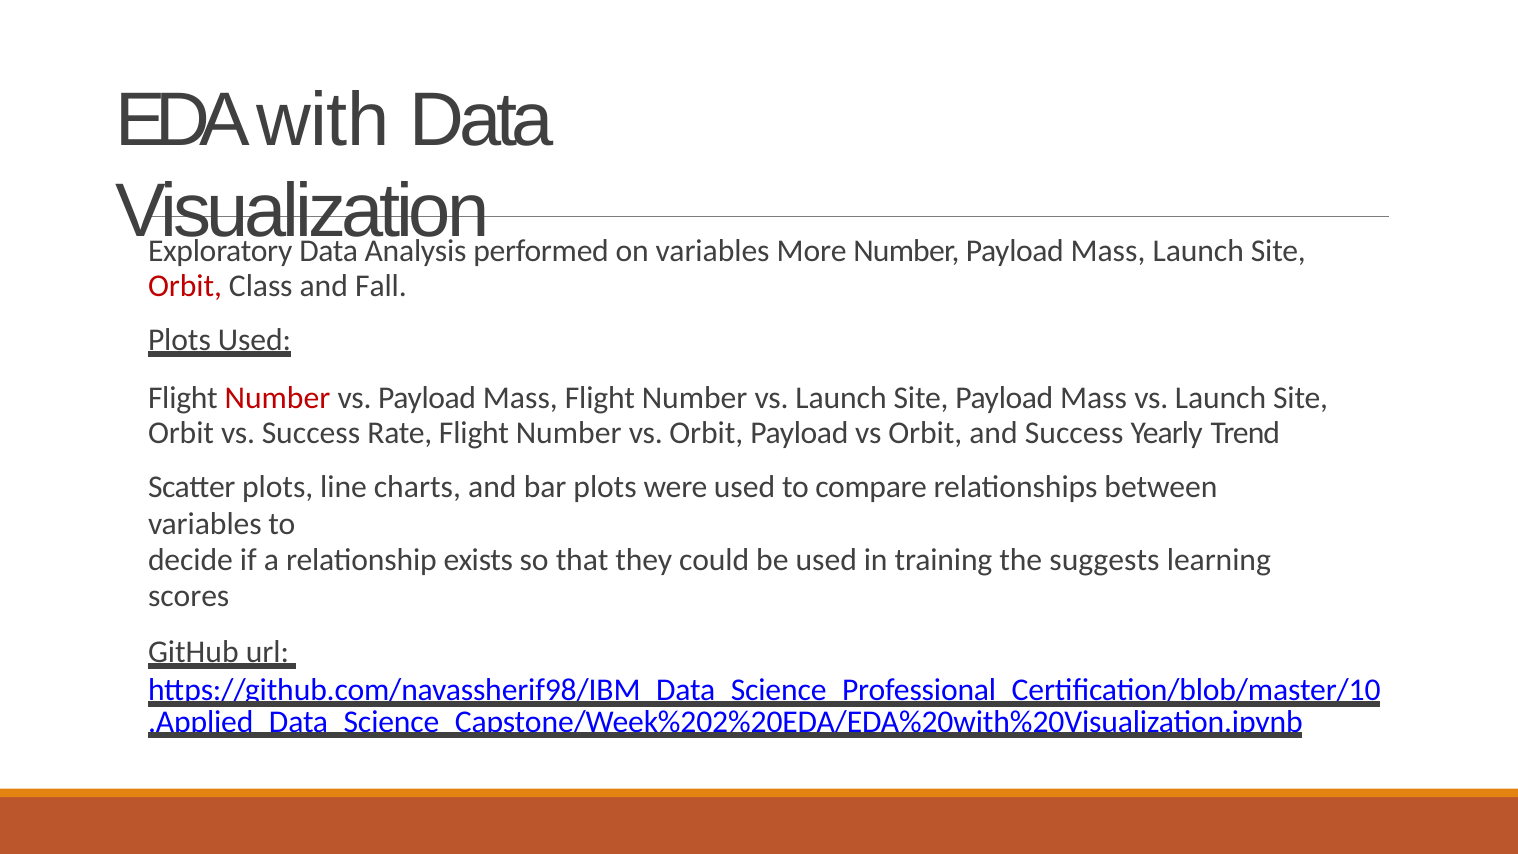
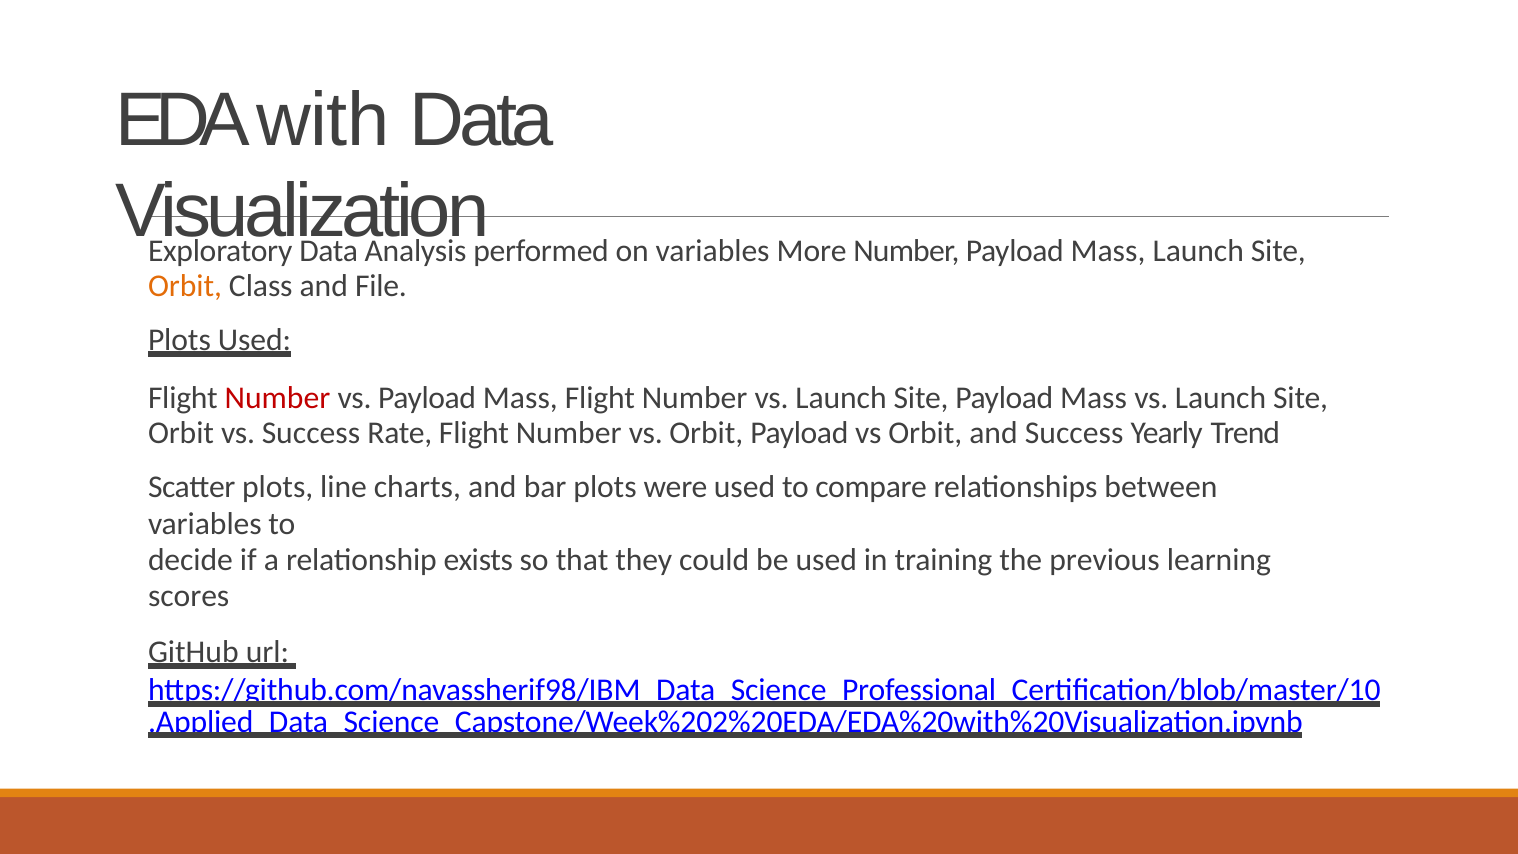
Orbit at (185, 286) colour: red -> orange
Fall: Fall -> File
suggests: suggests -> previous
